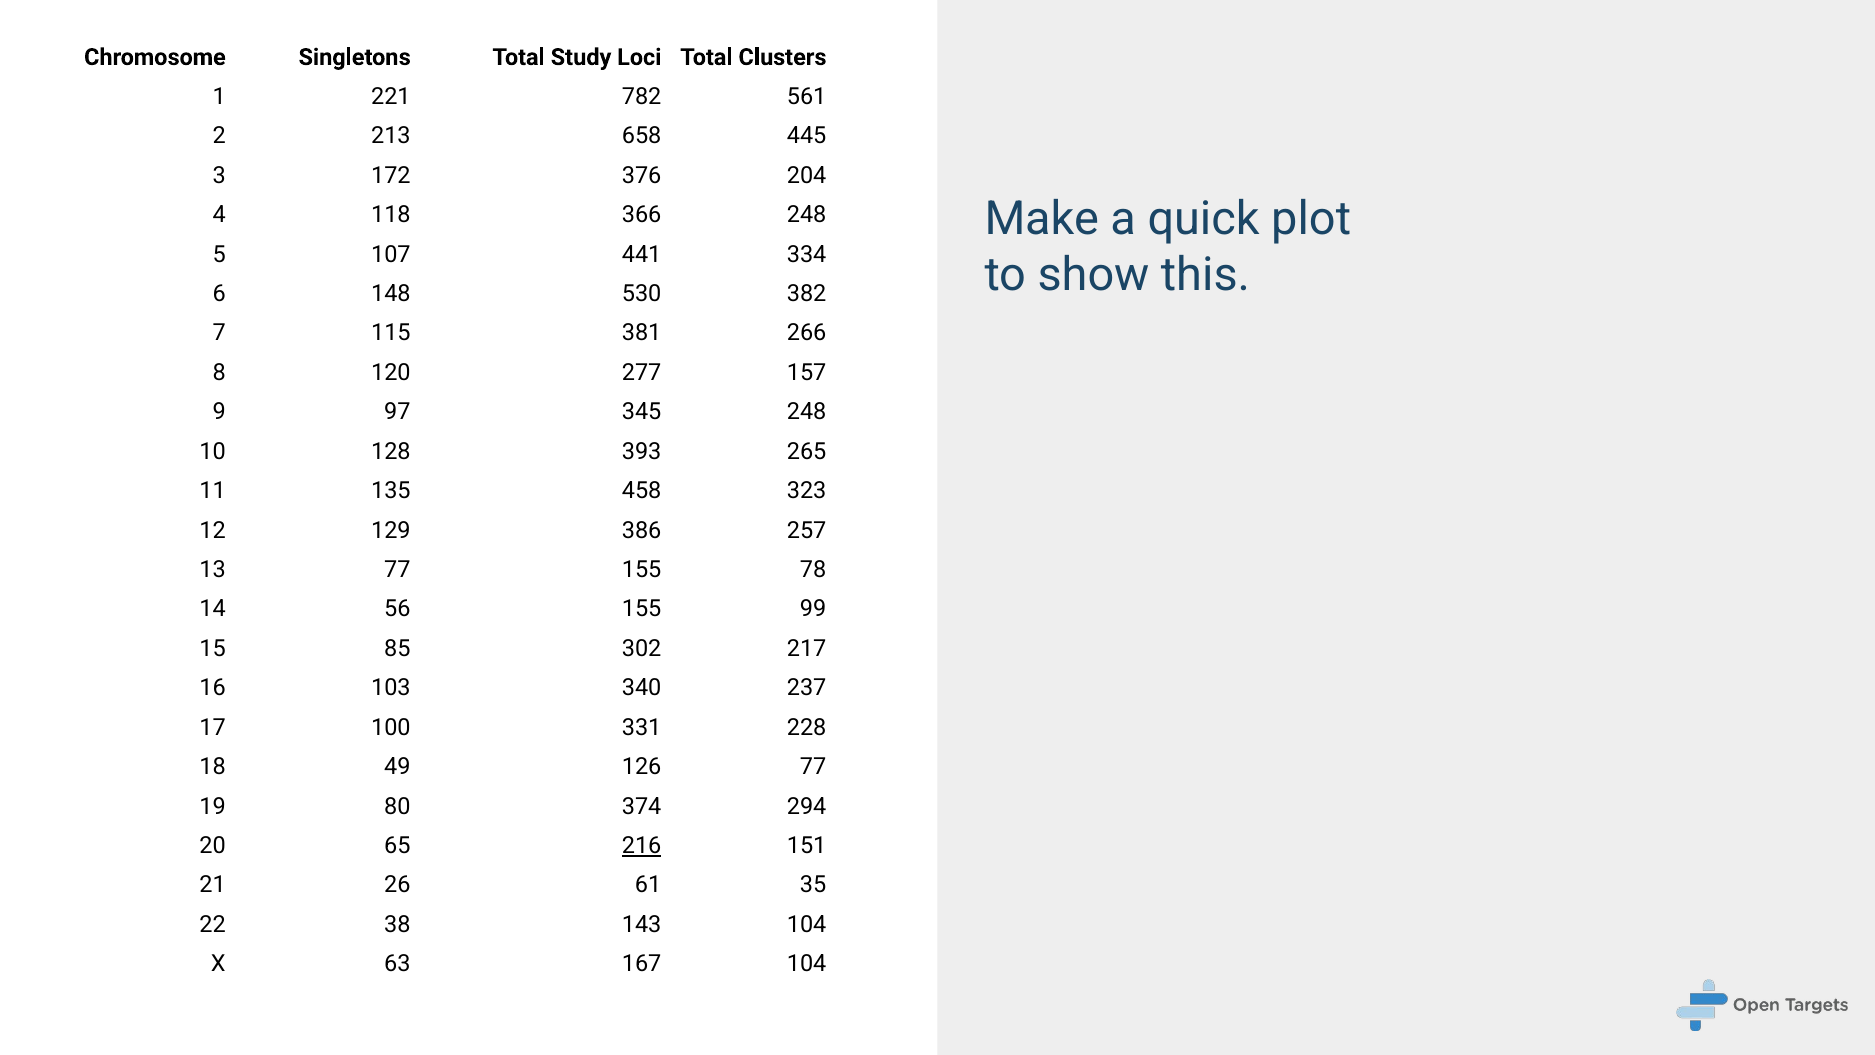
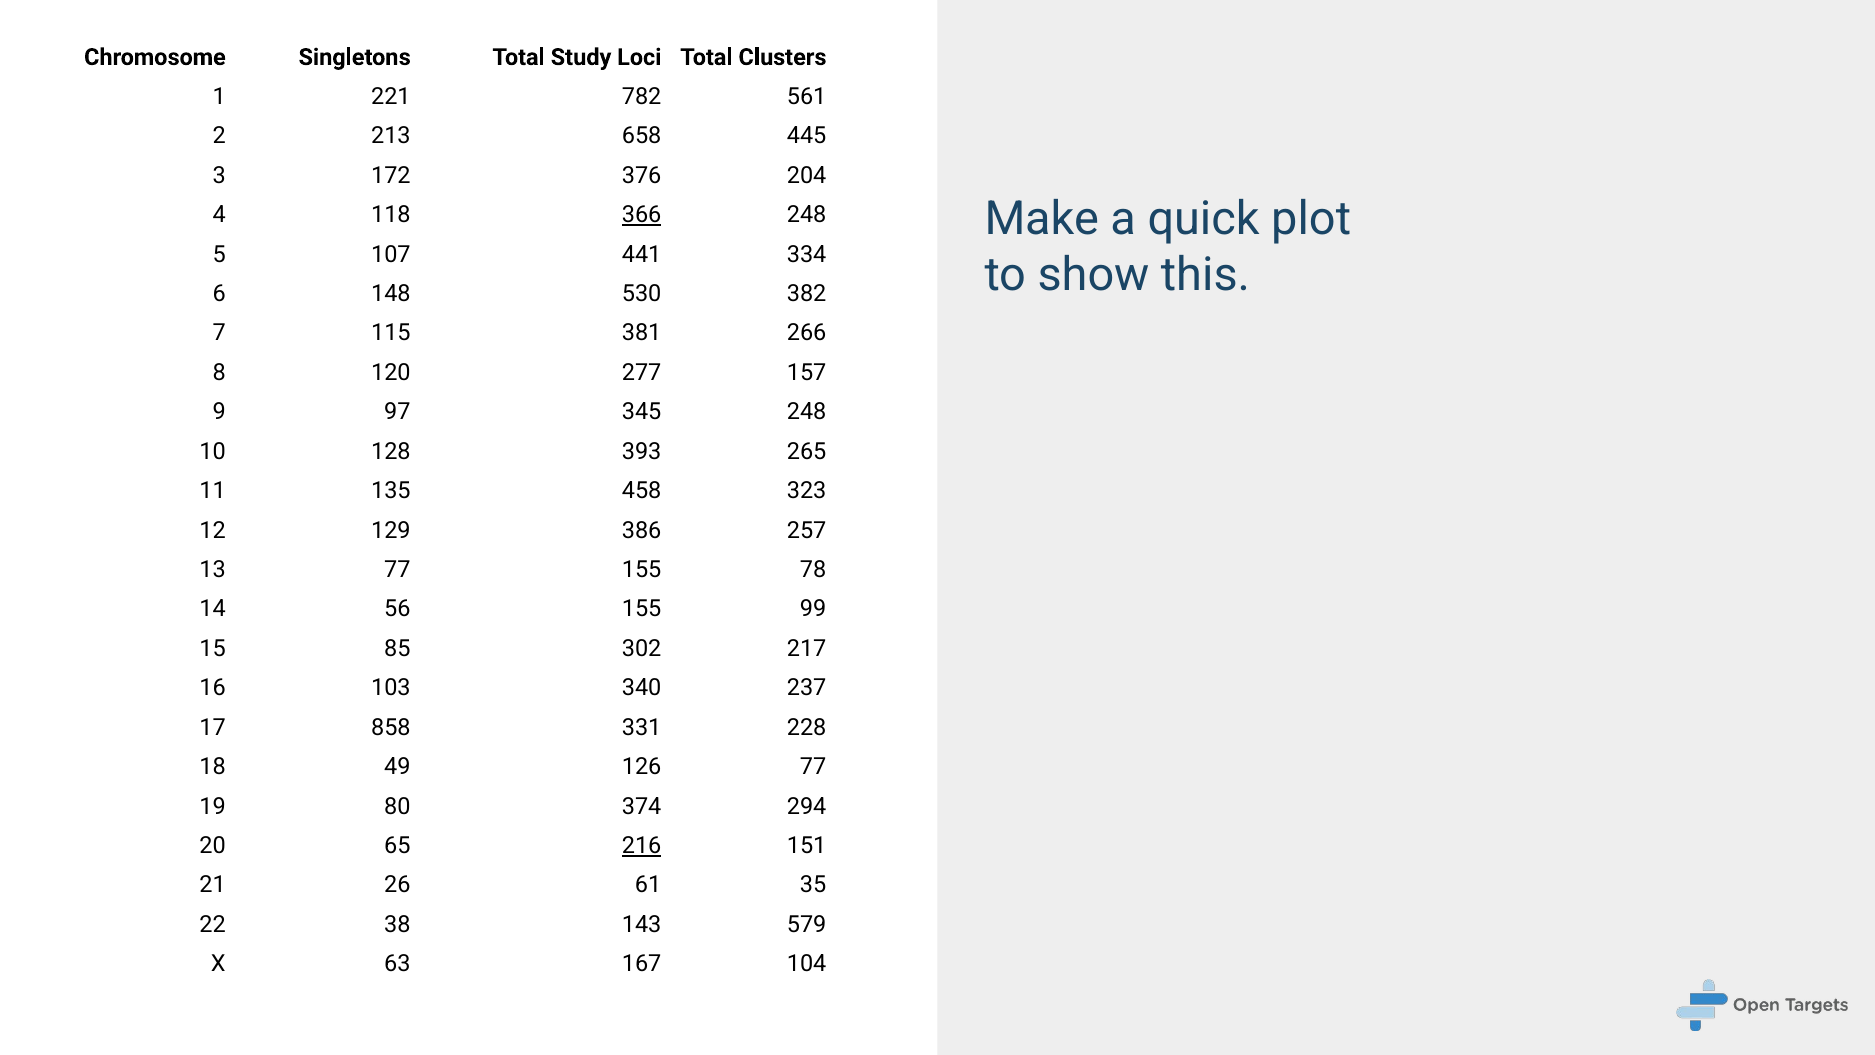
366 underline: none -> present
100: 100 -> 858
143 104: 104 -> 579
